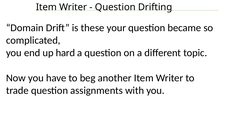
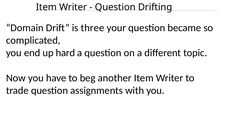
these: these -> three
